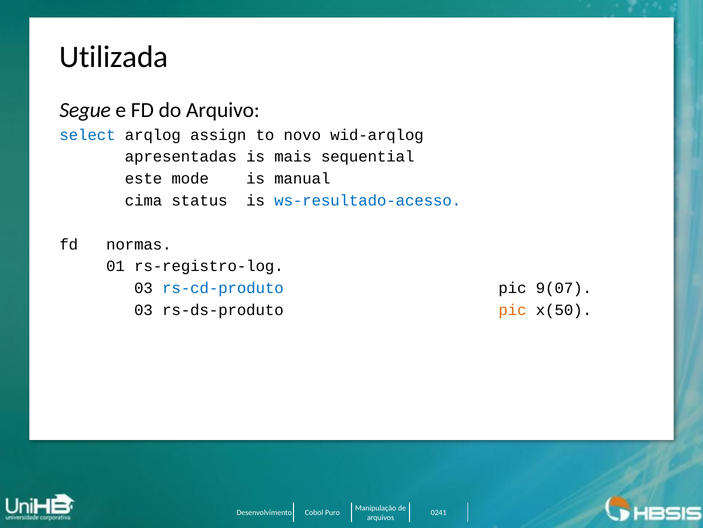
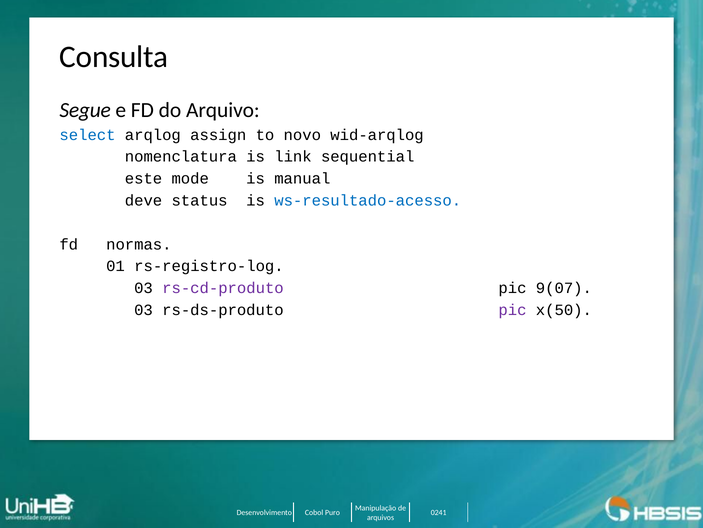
Utilizada: Utilizada -> Consulta
apresentadas: apresentadas -> nomenclatura
mais: mais -> link
cima: cima -> deve
rs-cd-produto colour: blue -> purple
pic at (512, 310) colour: orange -> purple
